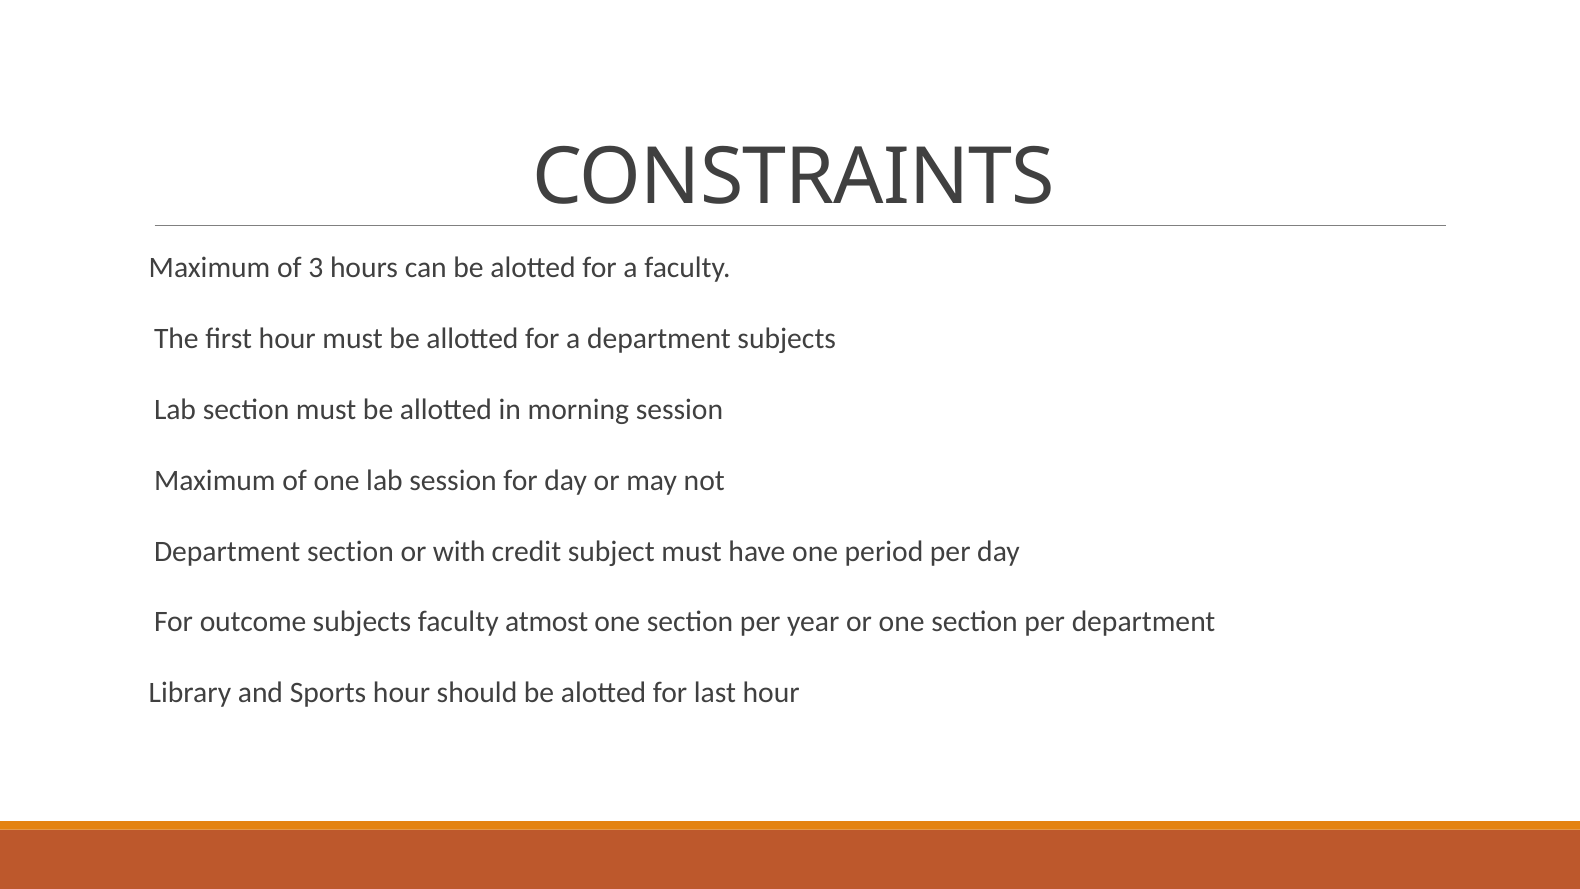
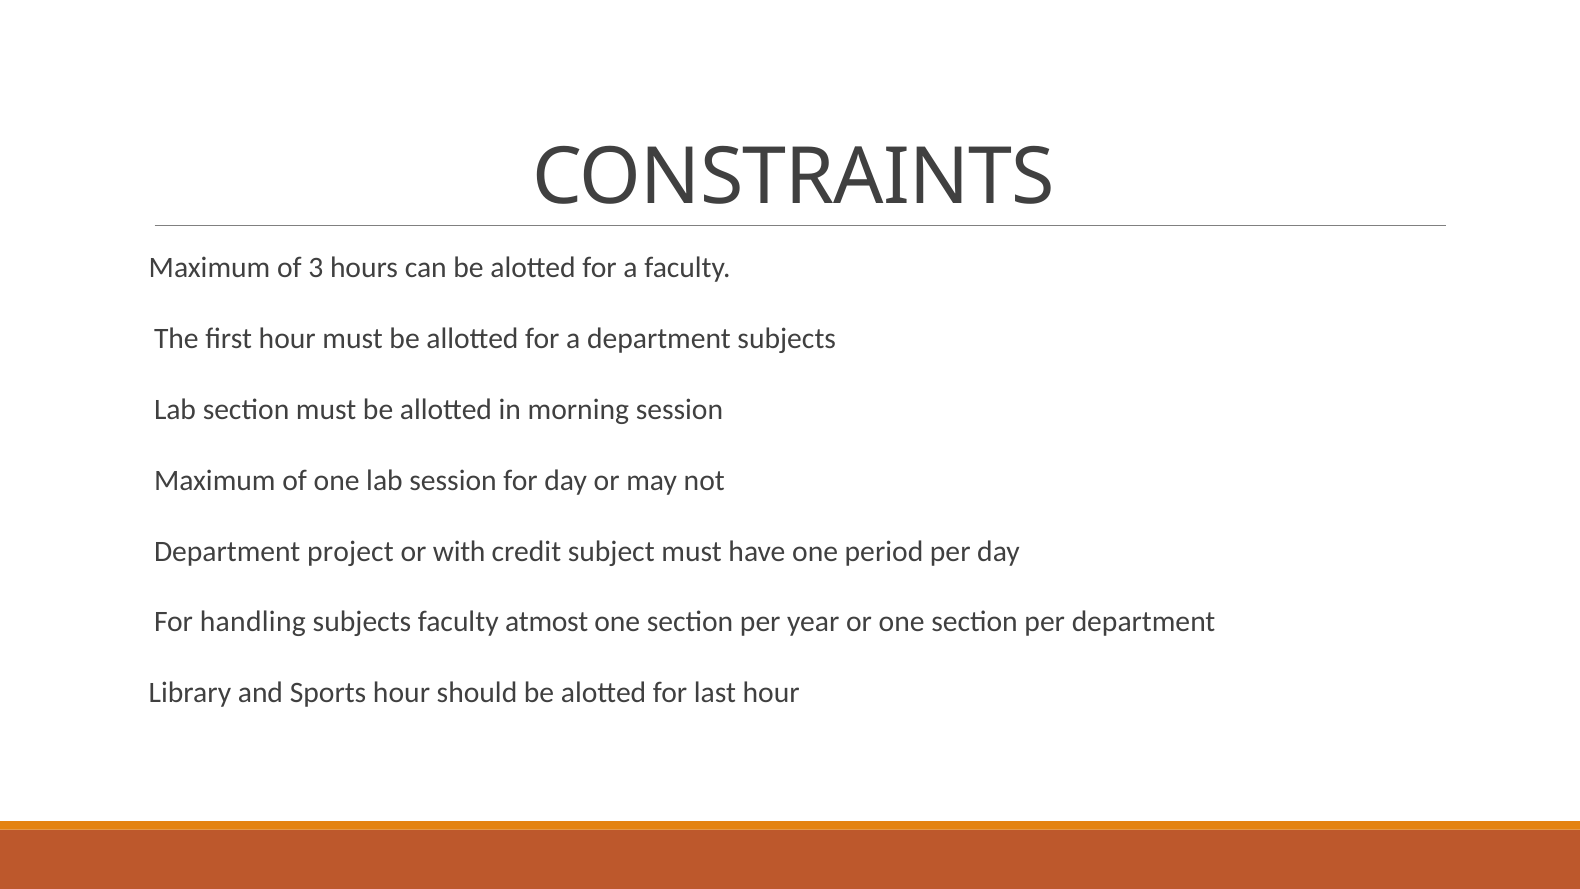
Department section: section -> project
outcome: outcome -> handling
